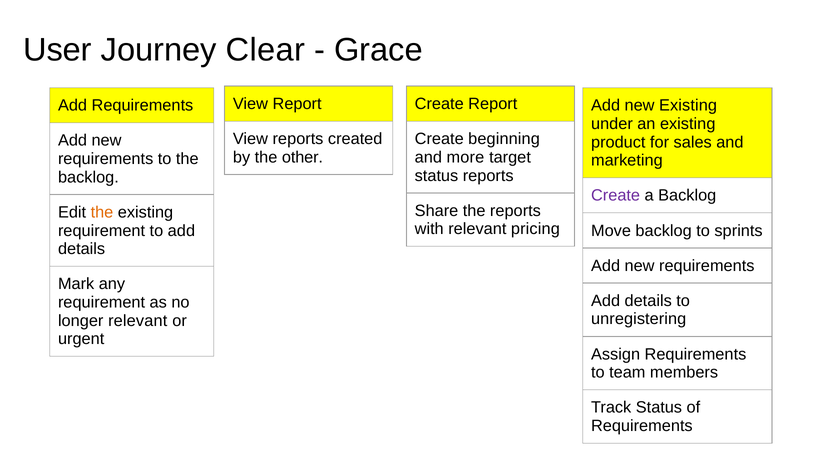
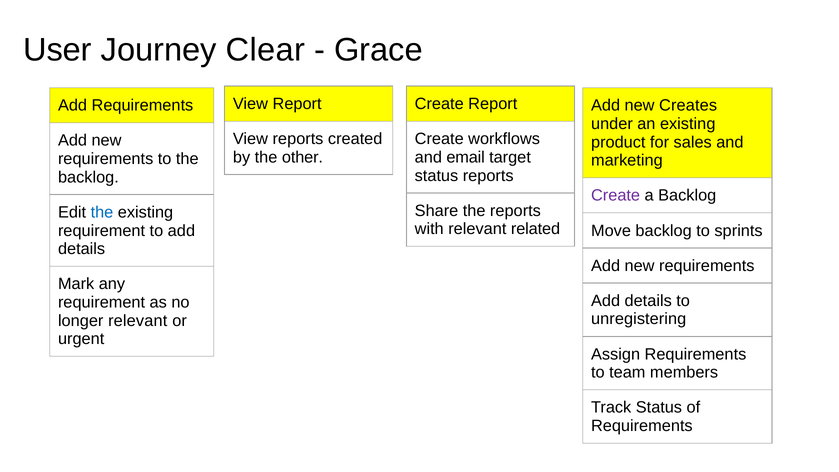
new Existing: Existing -> Creates
beginning: beginning -> workflows
more: more -> email
the at (102, 212) colour: orange -> blue
pricing: pricing -> related
